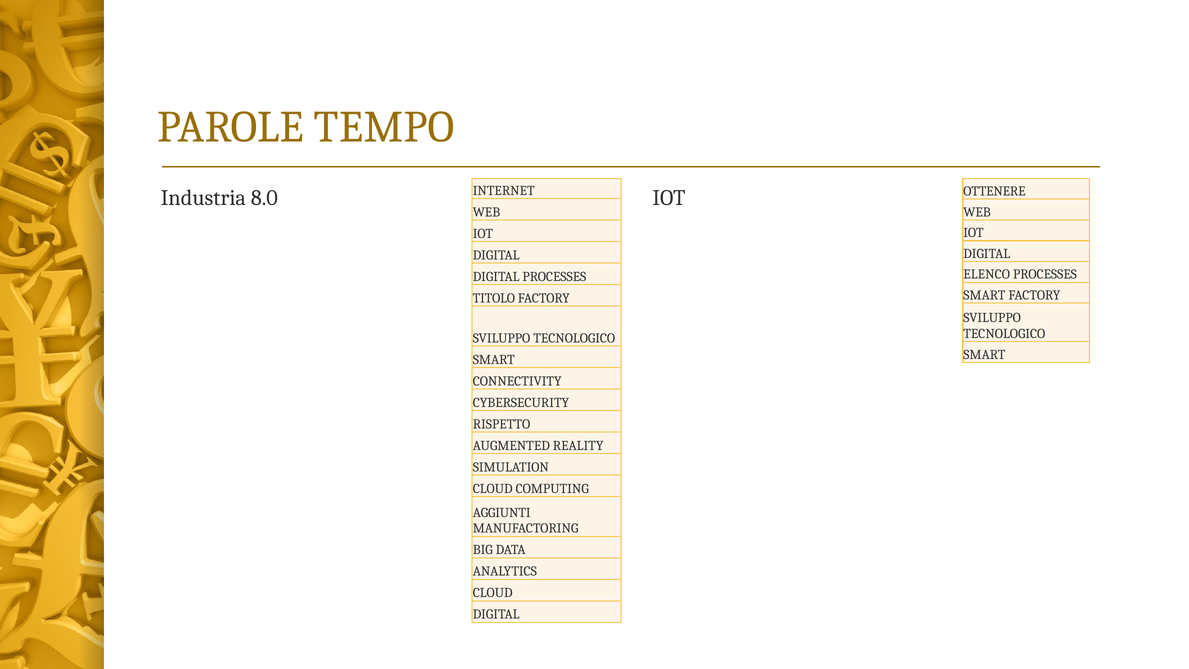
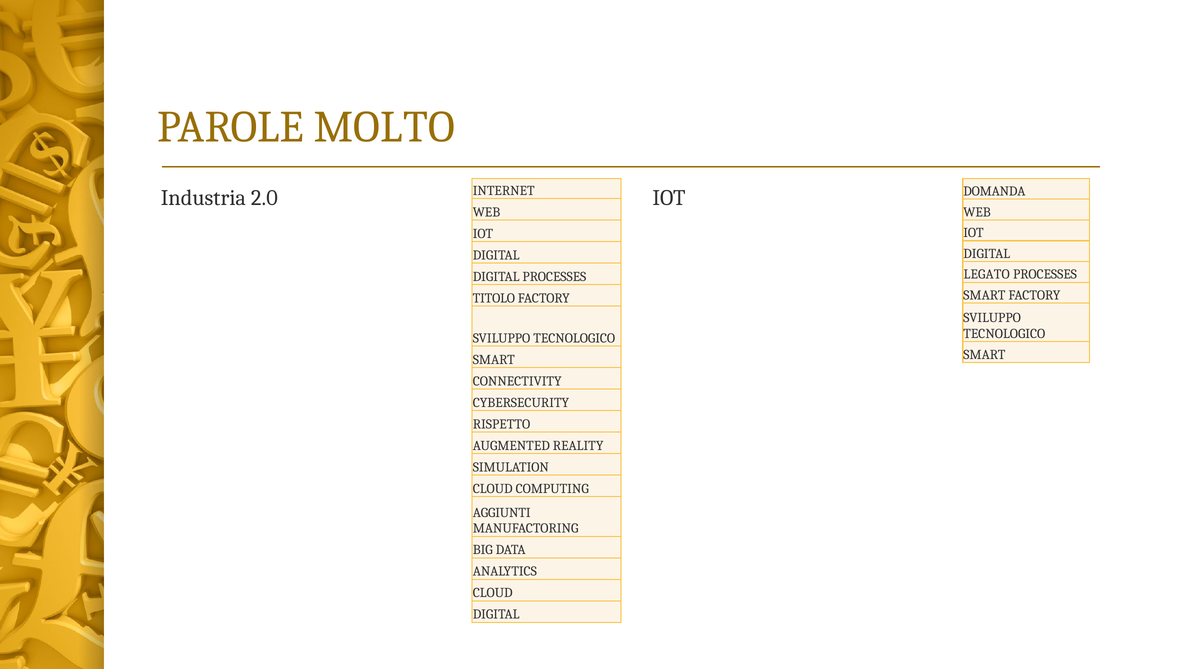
TEMPO: TEMPO -> MOLTO
OTTENERE: OTTENERE -> DOMANDA
8.0: 8.0 -> 2.0
ELENCO: ELENCO -> LEGATO
